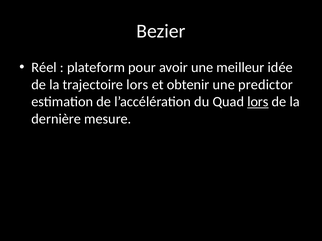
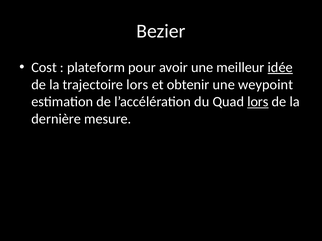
Réel: Réel -> Cost
idée underline: none -> present
predictor: predictor -> weypoint
